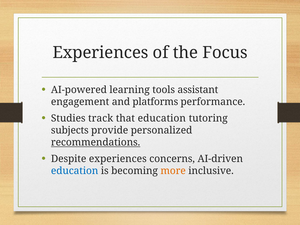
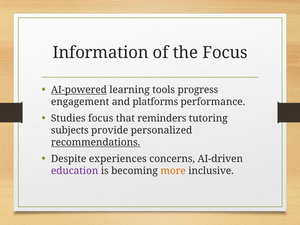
Experiences at (101, 53): Experiences -> Information
AI-powered underline: none -> present
assistant: assistant -> progress
Studies track: track -> focus
that education: education -> reminders
education at (75, 171) colour: blue -> purple
